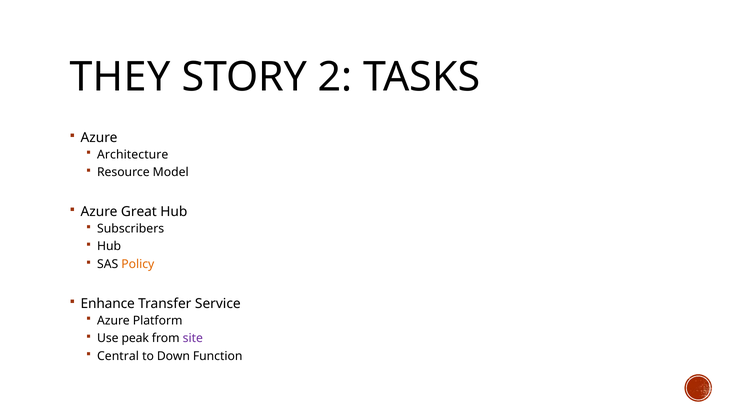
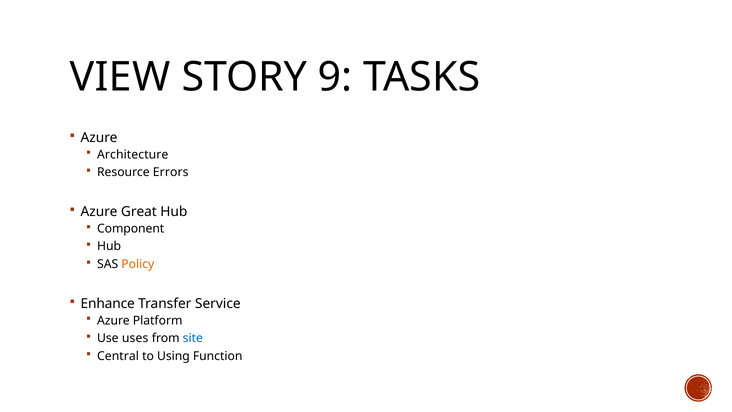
THEY: THEY -> VIEW
2: 2 -> 9
Model: Model -> Errors
Subscribers: Subscribers -> Component
peak: peak -> uses
site colour: purple -> blue
Down: Down -> Using
